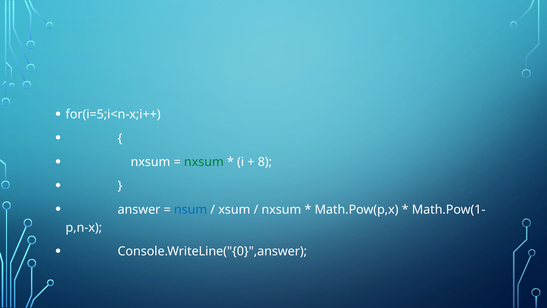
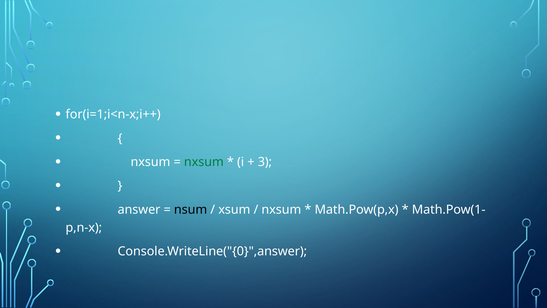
for(i=5;i<n-x;i++: for(i=5;i<n-x;i++ -> for(i=1;i<n-x;i++
8: 8 -> 3
nsum colour: blue -> black
